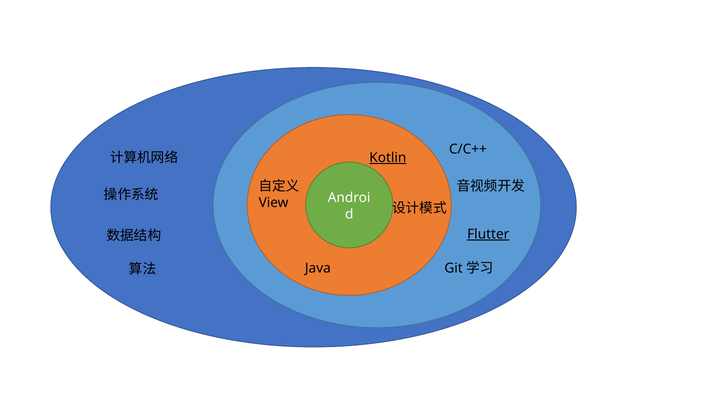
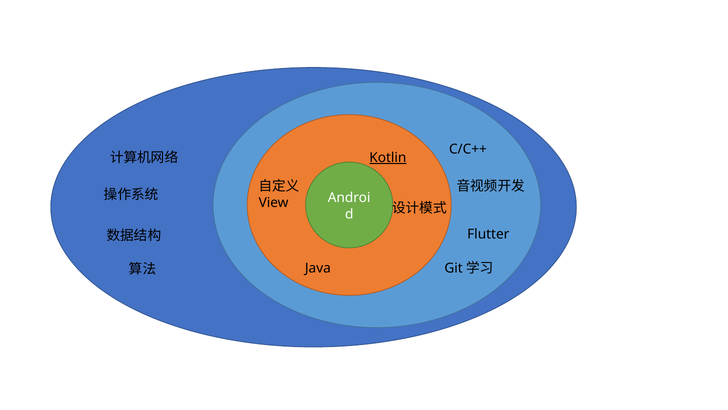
Flutter underline: present -> none
